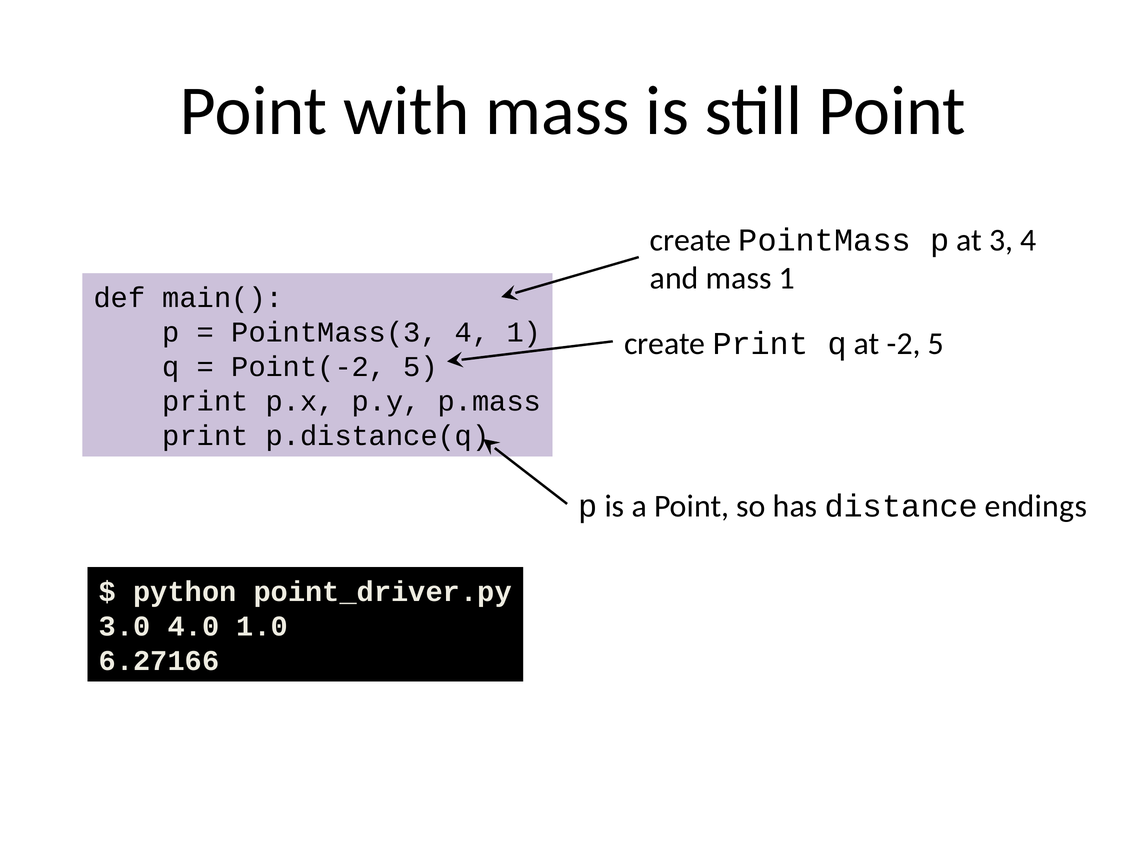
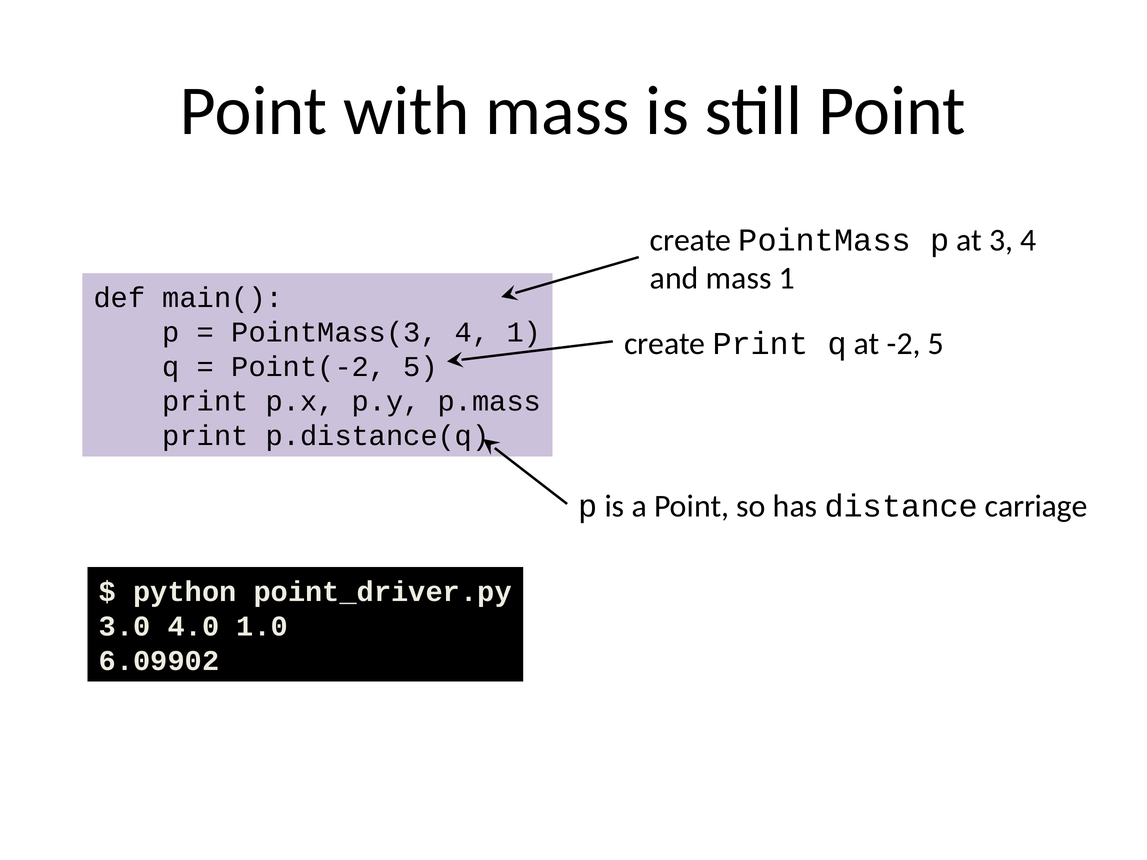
endings: endings -> carriage
6.27166: 6.27166 -> 6.09902
